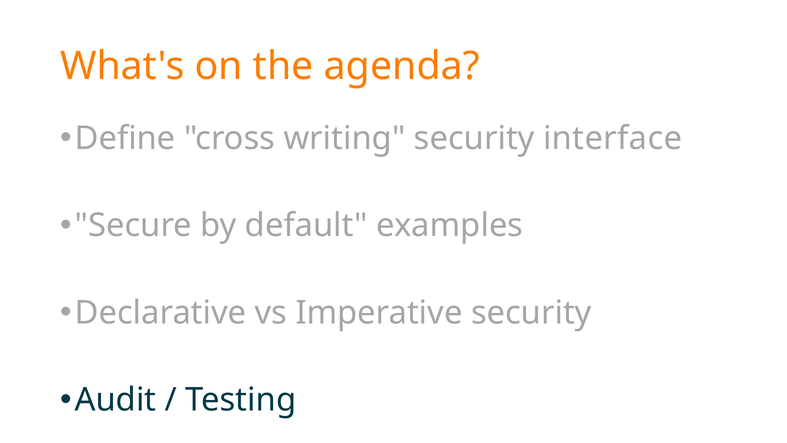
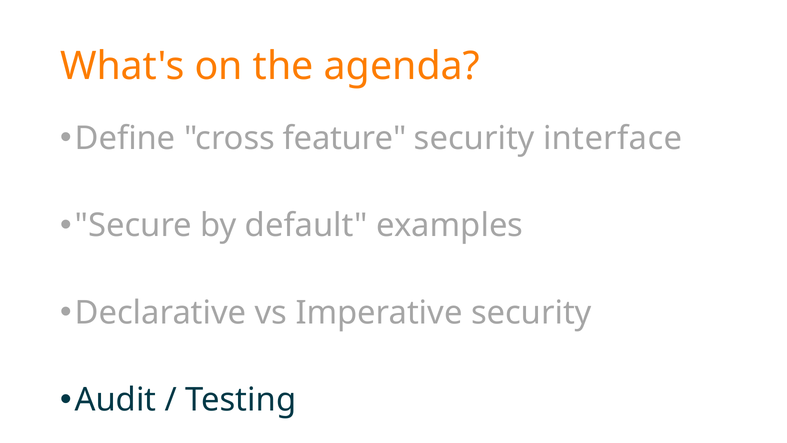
writing: writing -> feature
